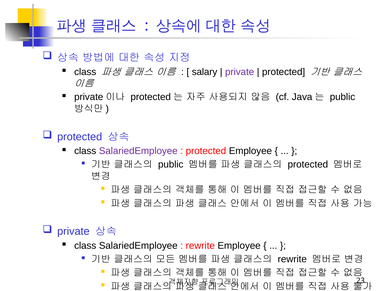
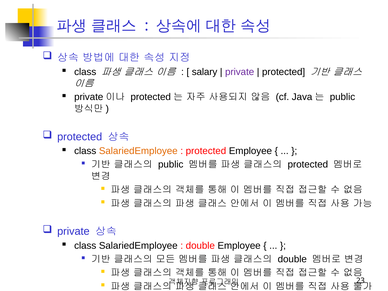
SalariedEmployee at (138, 151) colour: purple -> orange
rewrite at (200, 246): rewrite -> double
rewrite at (292, 259): rewrite -> double
